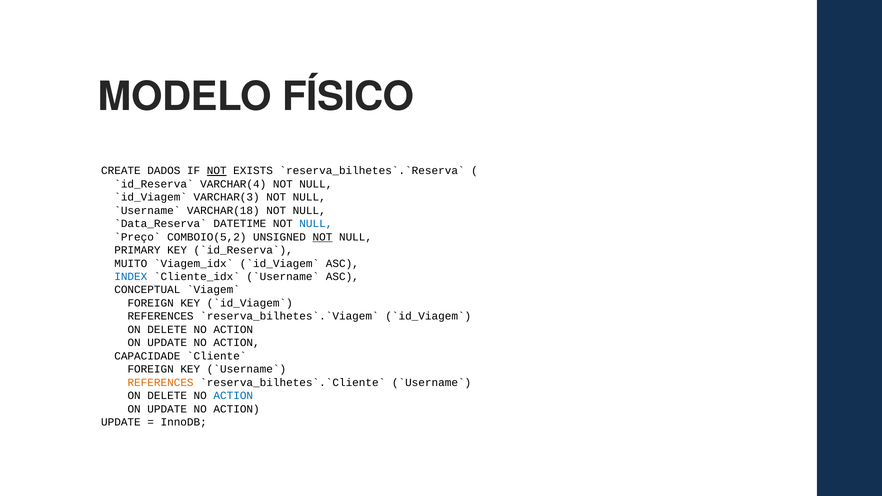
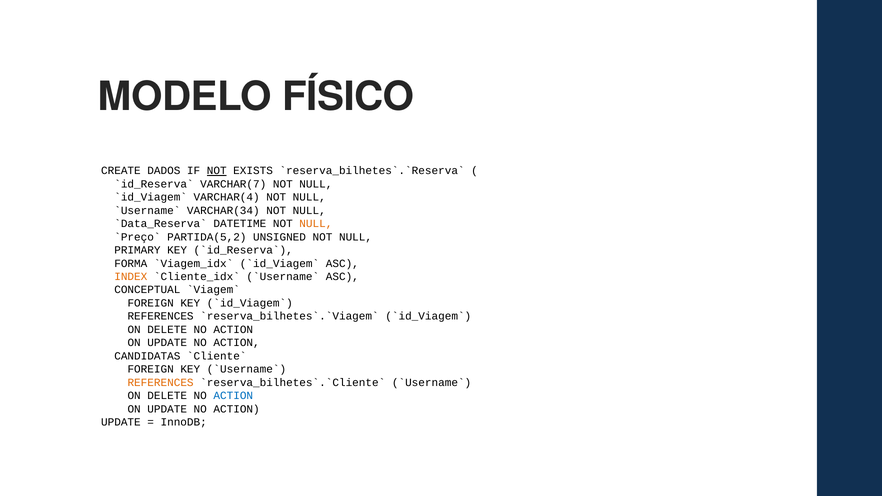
VARCHAR(4: VARCHAR(4 -> VARCHAR(7
VARCHAR(3: VARCHAR(3 -> VARCHAR(4
VARCHAR(18: VARCHAR(18 -> VARCHAR(34
NULL at (316, 224) colour: blue -> orange
COMBOIO(5,2: COMBOIO(5,2 -> PARTIDA(5,2
NOT at (322, 237) underline: present -> none
MUITO: MUITO -> FORMA
INDEX colour: blue -> orange
CAPACIDADE: CAPACIDADE -> CANDIDATAS
